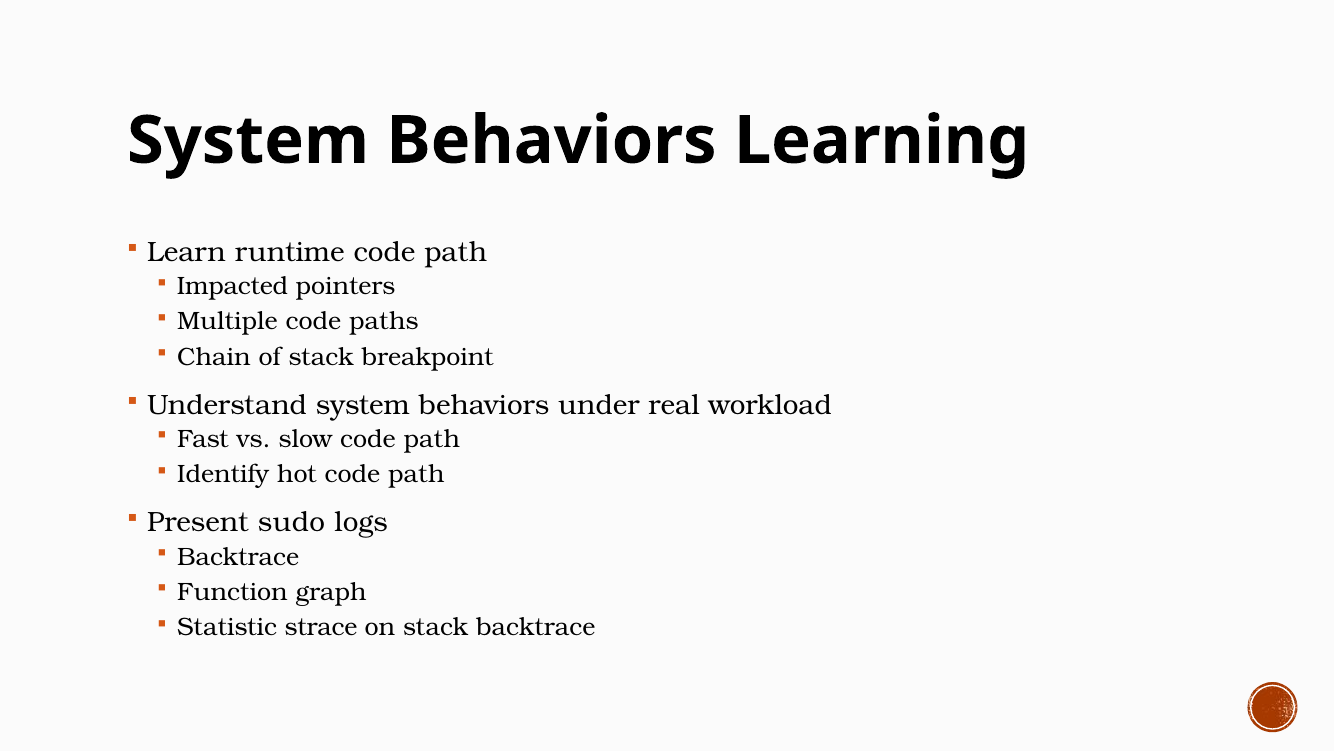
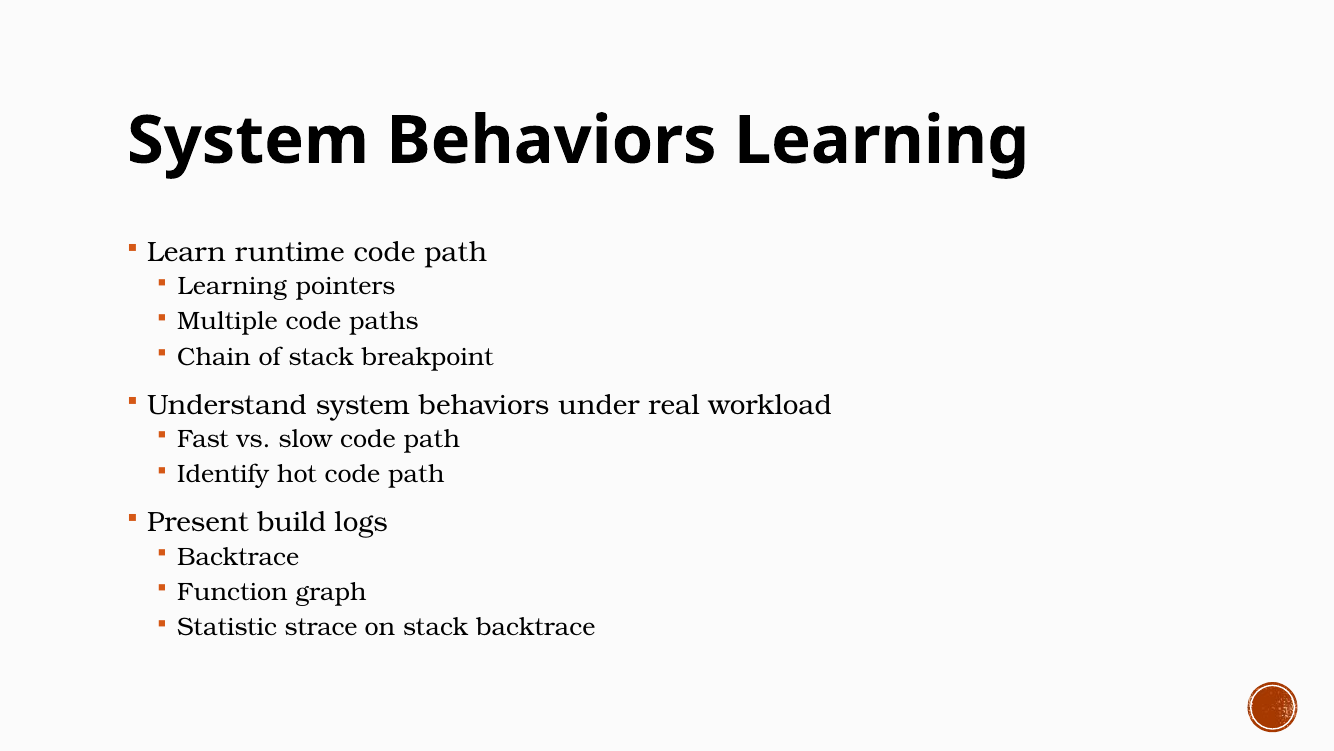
Impacted at (232, 286): Impacted -> Learning
sudo: sudo -> build
